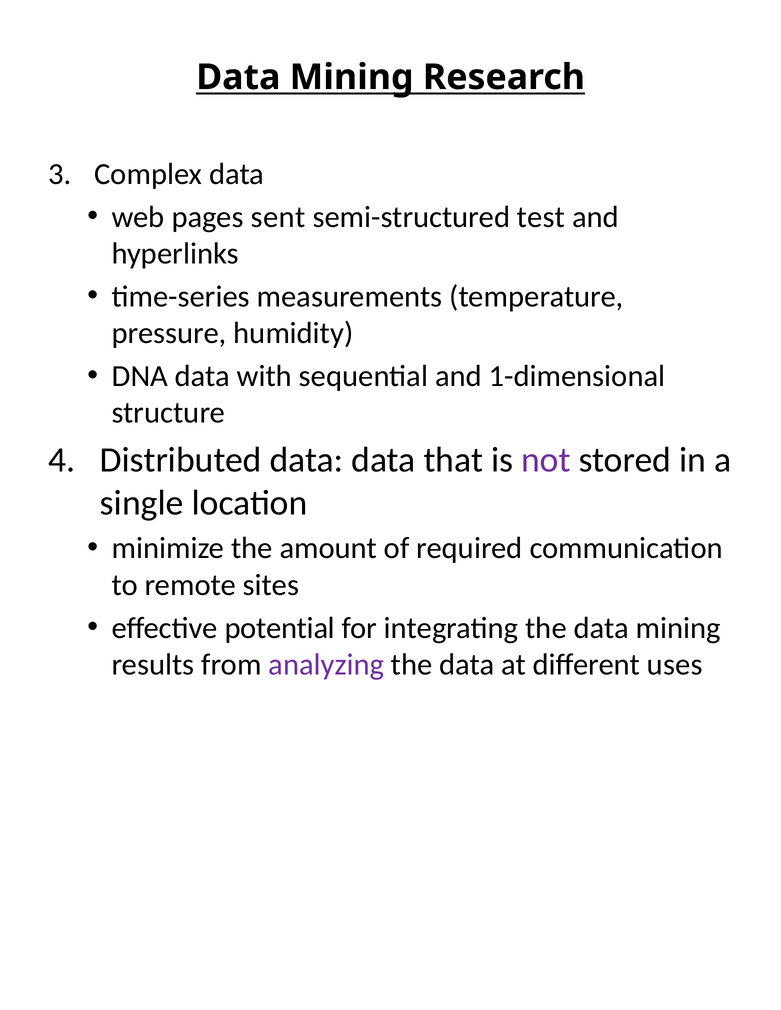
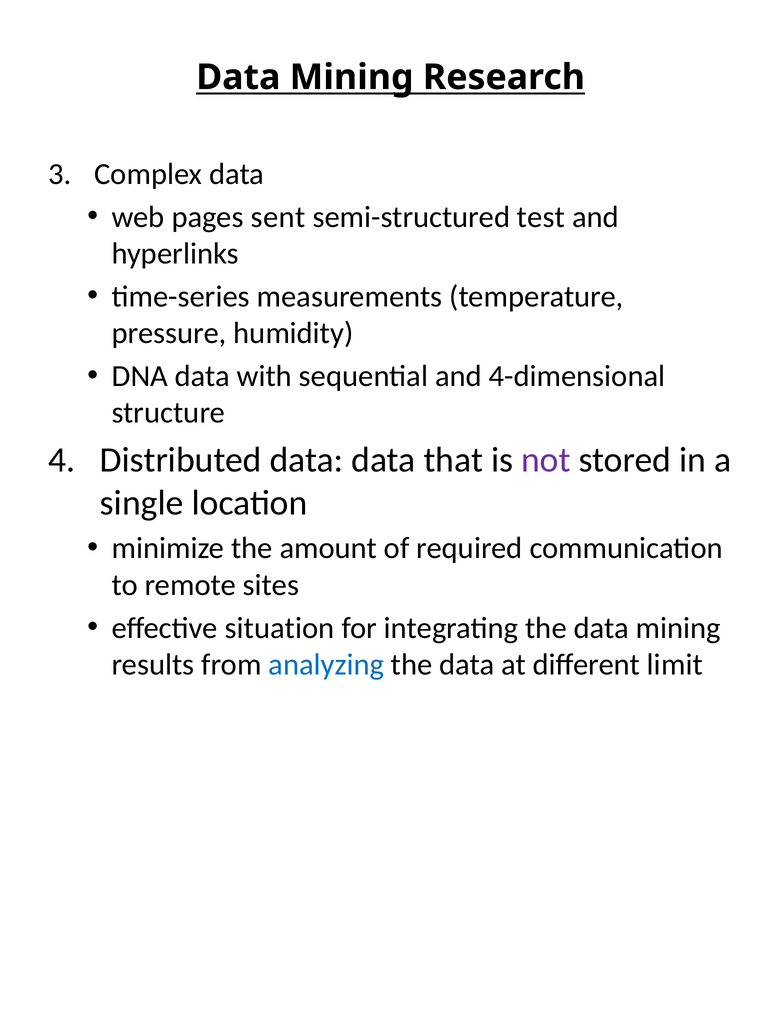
1-dimensional: 1-dimensional -> 4-dimensional
potential: potential -> situation
analyzing colour: purple -> blue
uses: uses -> limit
